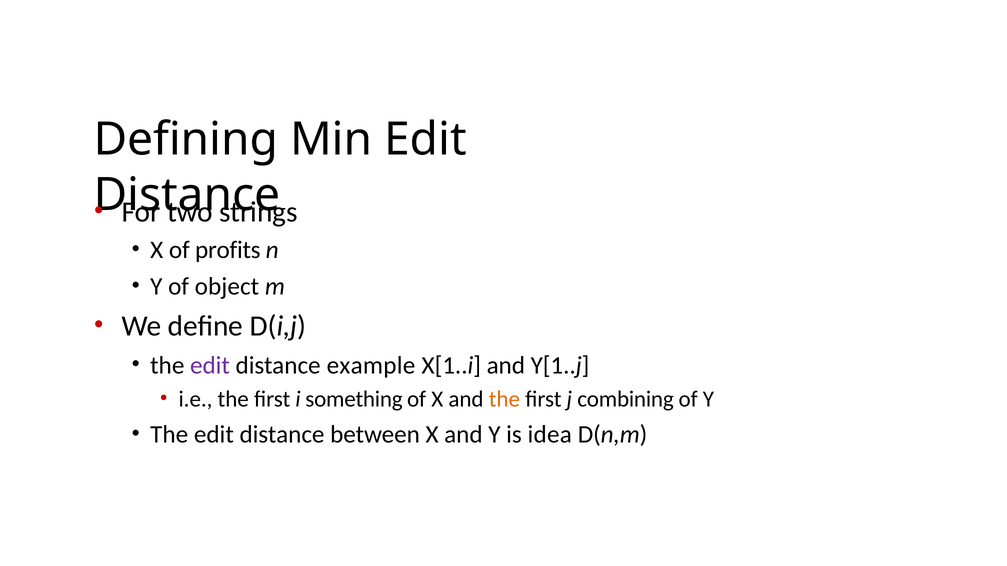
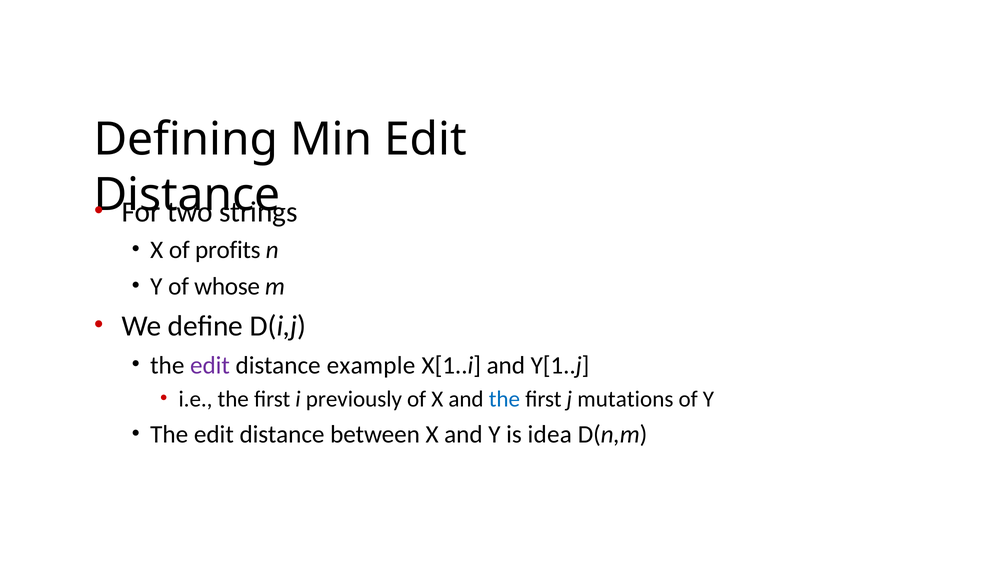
object: object -> whose
something: something -> previously
the at (504, 399) colour: orange -> blue
combining: combining -> mutations
